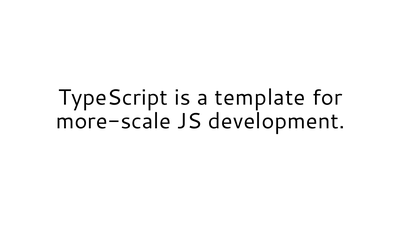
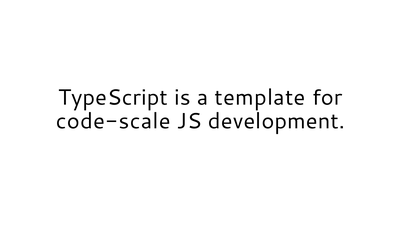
more-scale: more-scale -> code-scale
